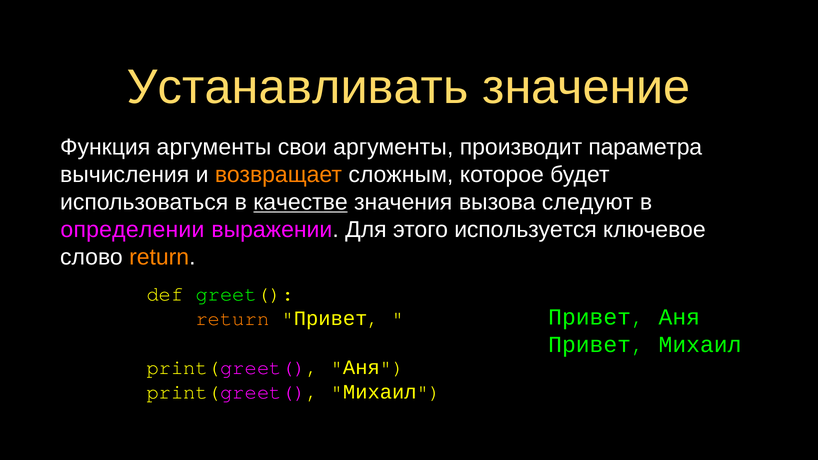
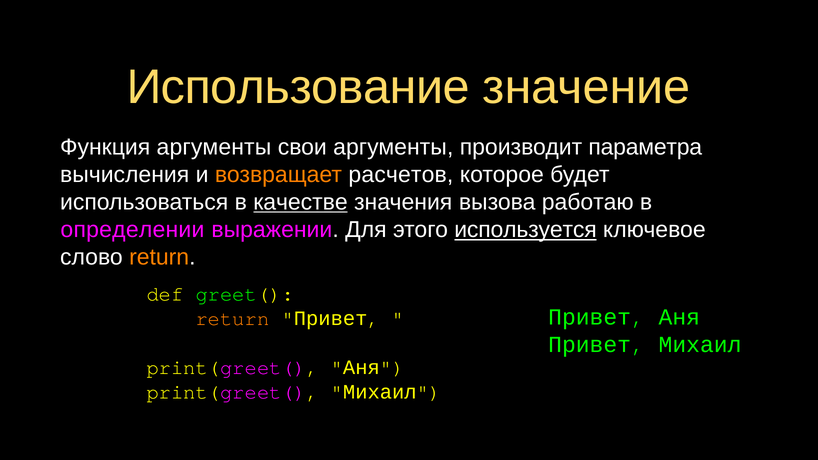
Устанавливать: Устанавливать -> Использование
сложным: сложным -> расчетов
следуют: следуют -> работаю
используется underline: none -> present
